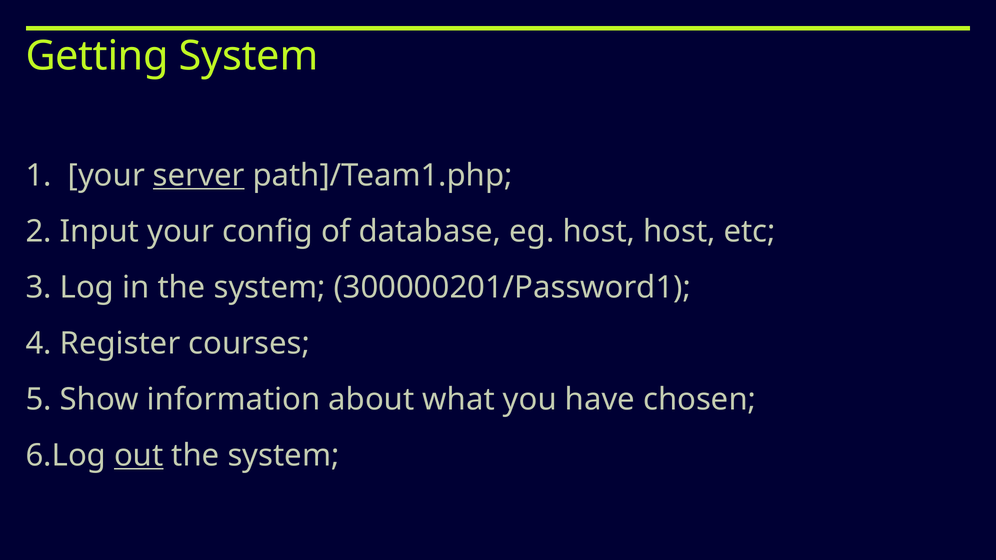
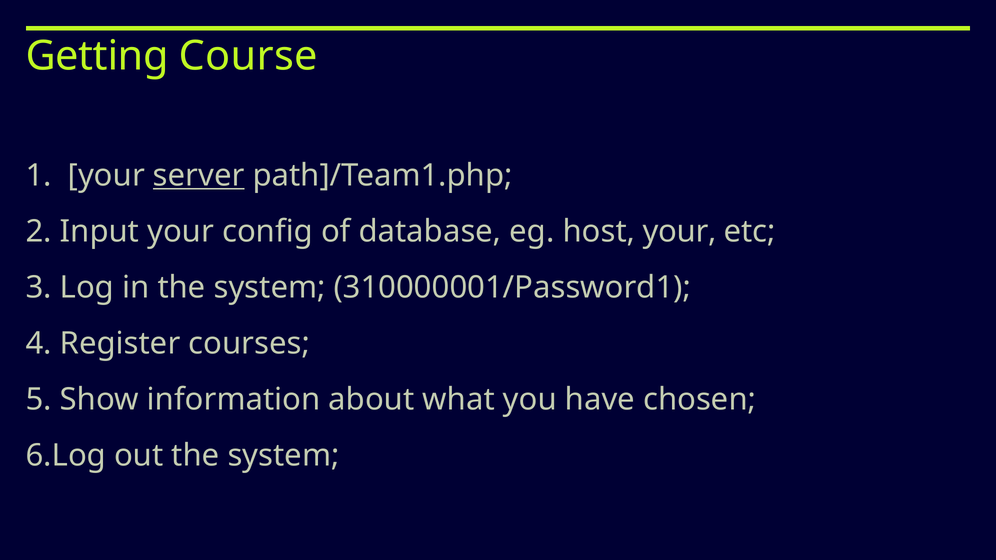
Getting System: System -> Course
host host: host -> your
300000201/Password1: 300000201/Password1 -> 310000001/Password1
out underline: present -> none
